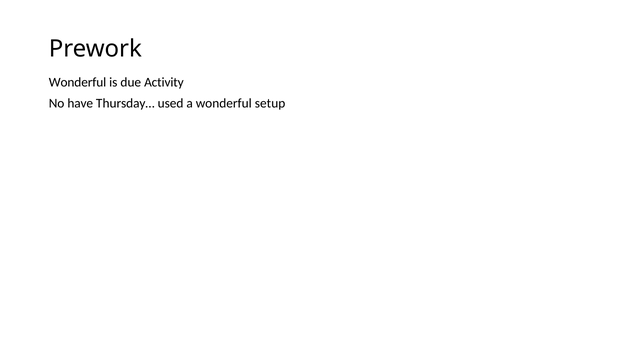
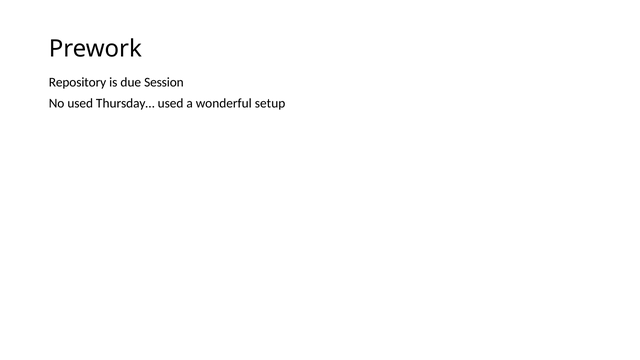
Wonderful at (78, 82): Wonderful -> Repository
Activity: Activity -> Session
No have: have -> used
